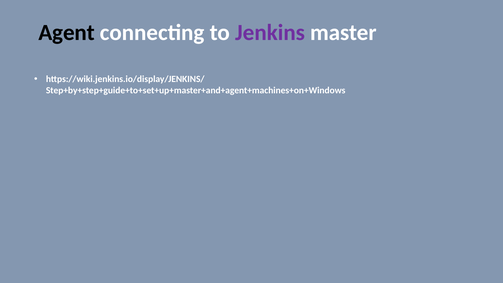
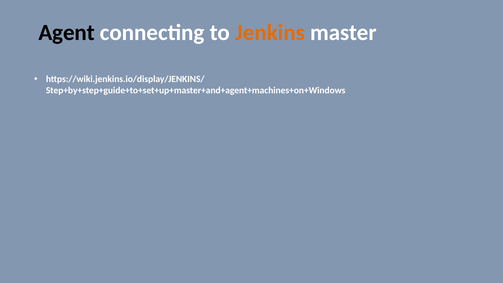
Jenkins colour: purple -> orange
